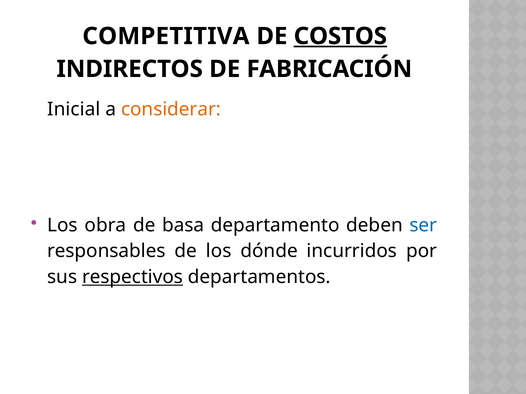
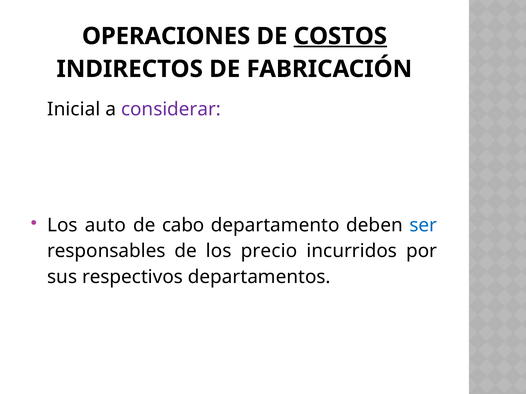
COMPETITIVA: COMPETITIVA -> OPERACIONES
considerar colour: orange -> purple
obra: obra -> auto
basa: basa -> cabo
dónde: dónde -> precio
respectivos underline: present -> none
